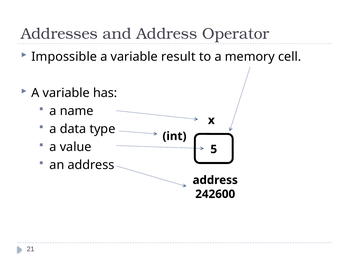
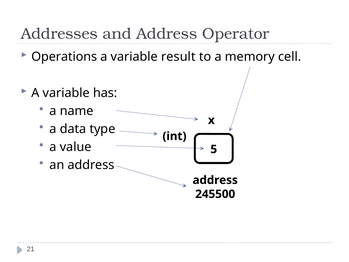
Impossible: Impossible -> Operations
242600: 242600 -> 245500
